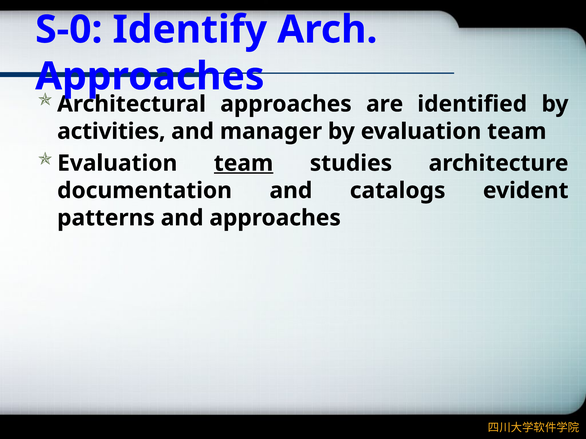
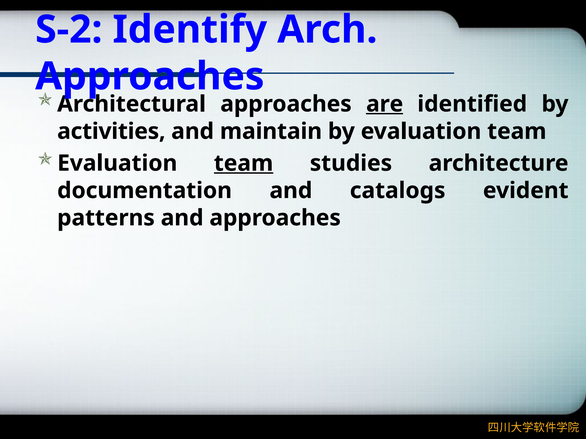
S-0: S-0 -> S-2
are underline: none -> present
manager: manager -> maintain
